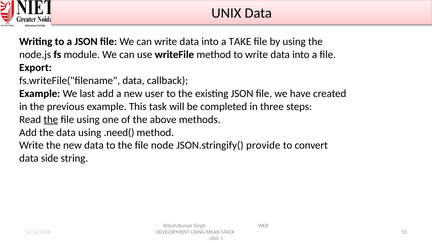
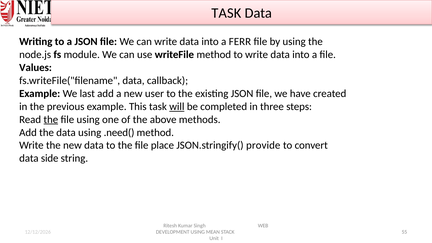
UNIX at (226, 13): UNIX -> TASK
TAKE: TAKE -> FERR
Export: Export -> Values
will underline: none -> present
node: node -> place
